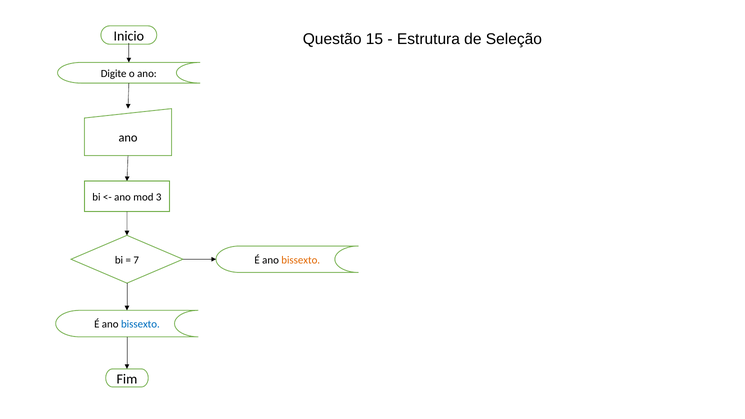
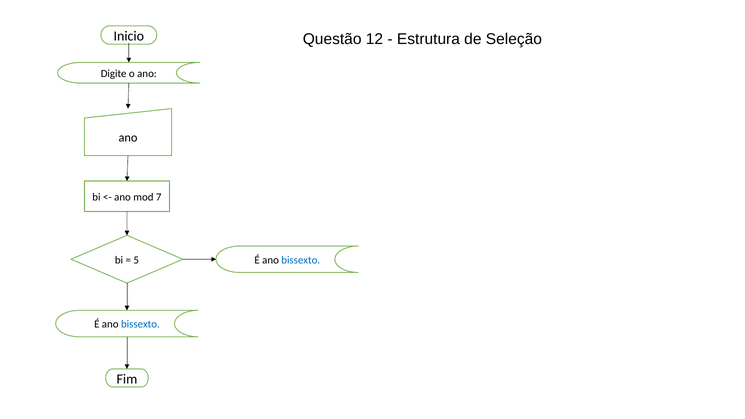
15: 15 -> 12
3: 3 -> 7
7: 7 -> 5
bissexto at (301, 260) colour: orange -> blue
